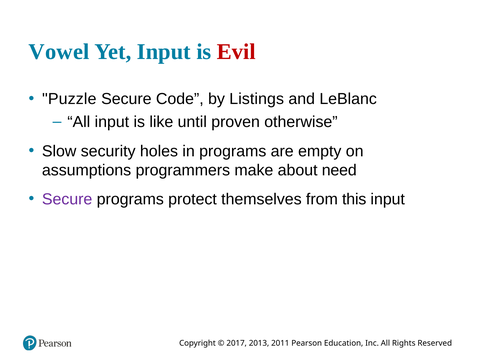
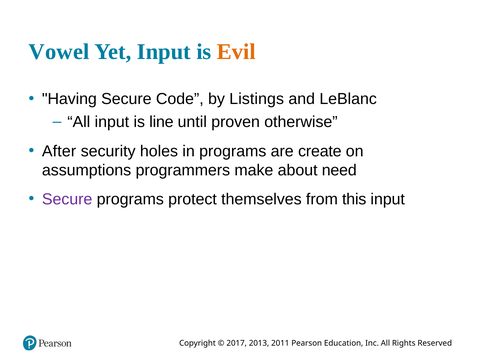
Evil colour: red -> orange
Puzzle: Puzzle -> Having
like: like -> line
Slow: Slow -> After
empty: empty -> create
